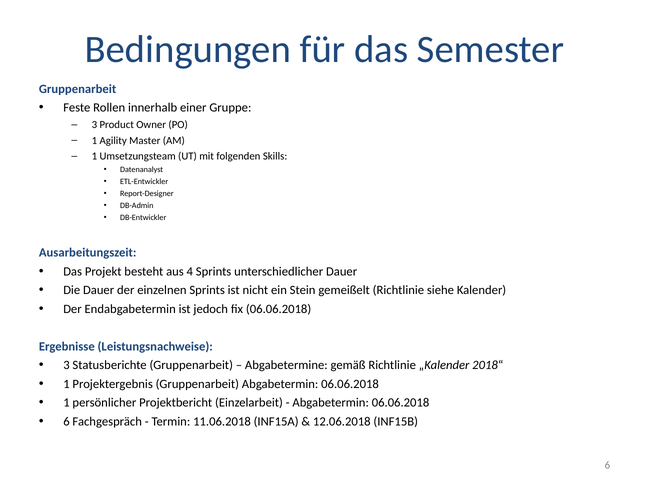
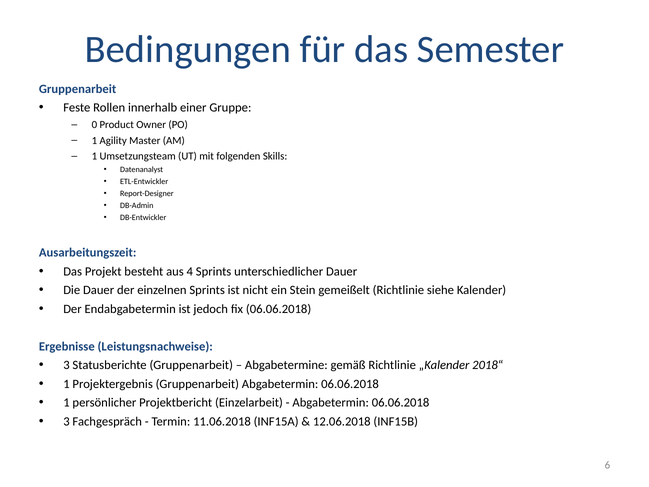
3 at (94, 125): 3 -> 0
6 at (66, 421): 6 -> 3
